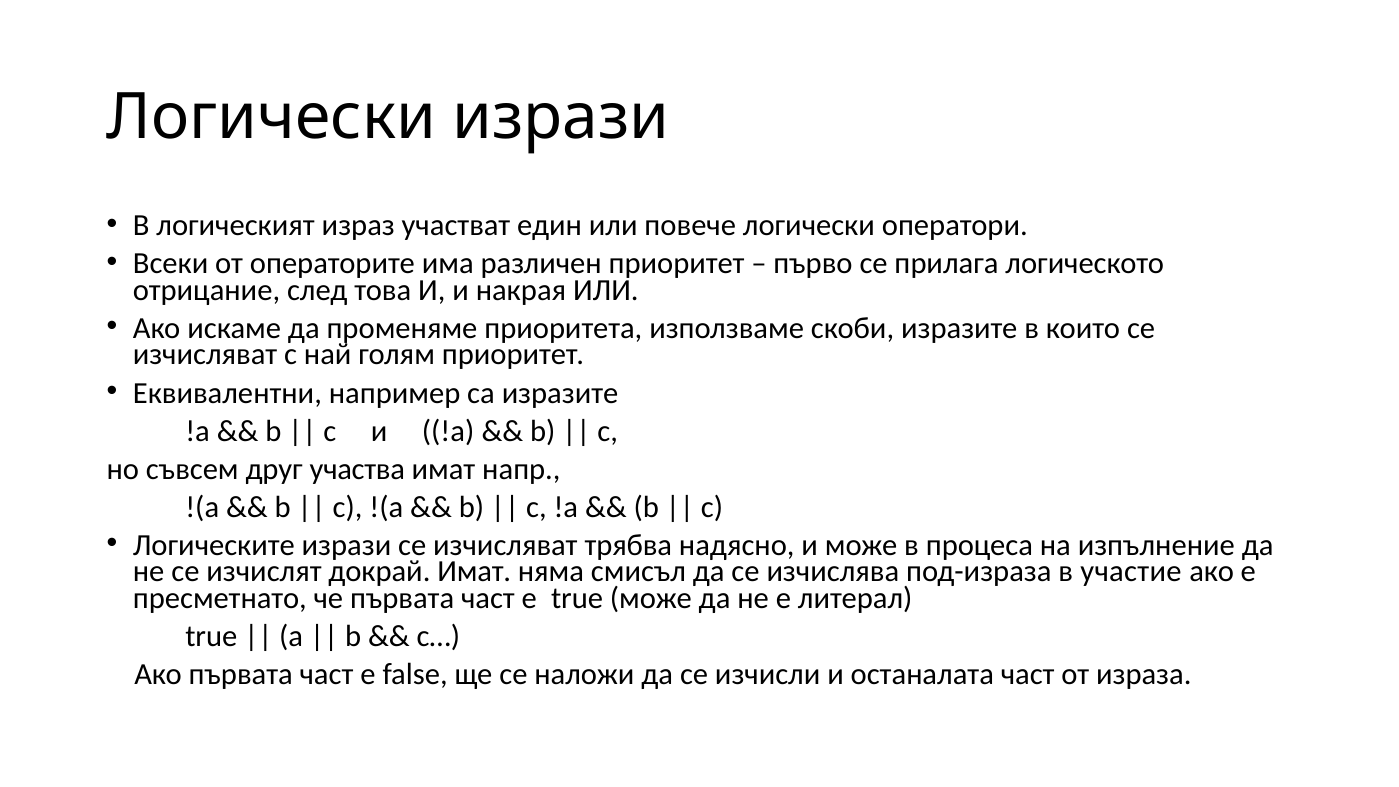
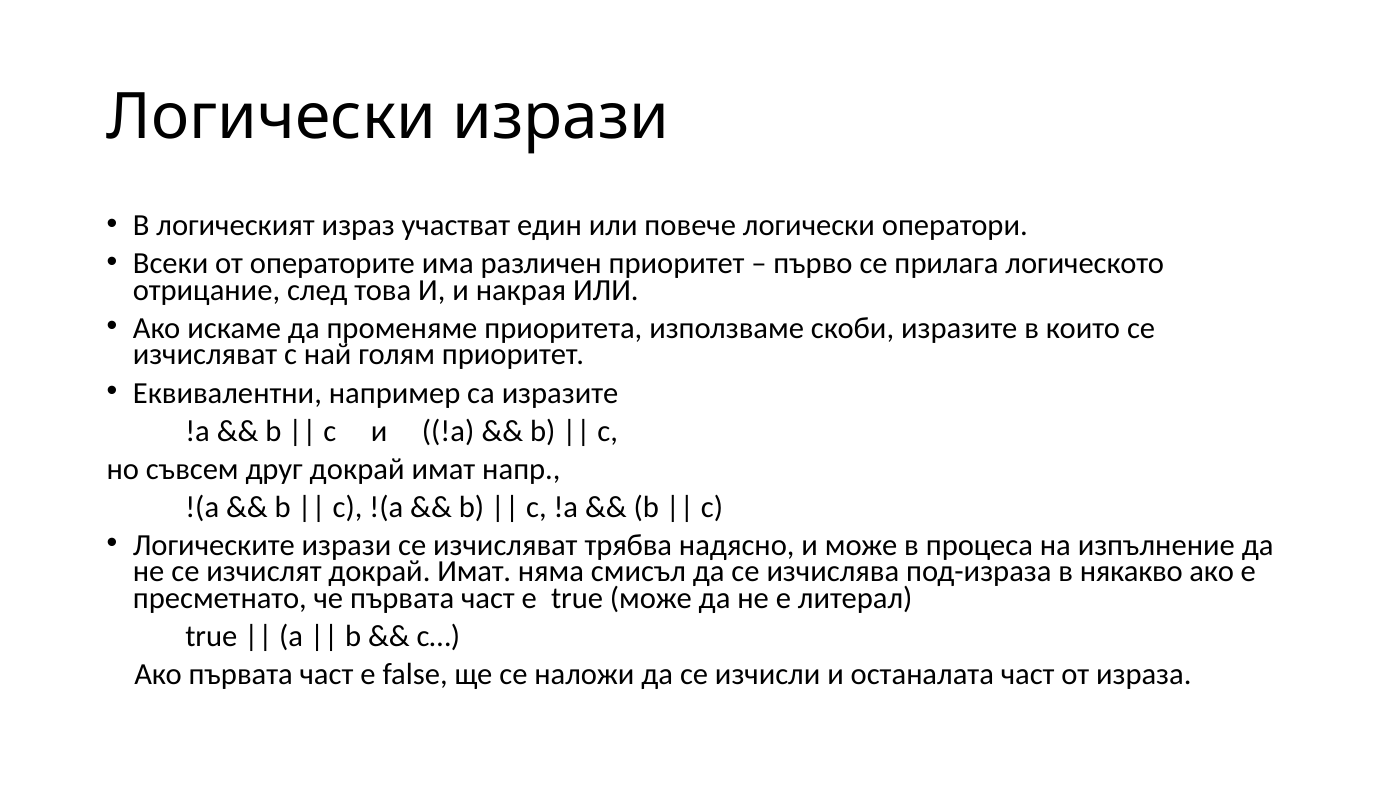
друг участва: участва -> докрай
участие: участие -> някакво
